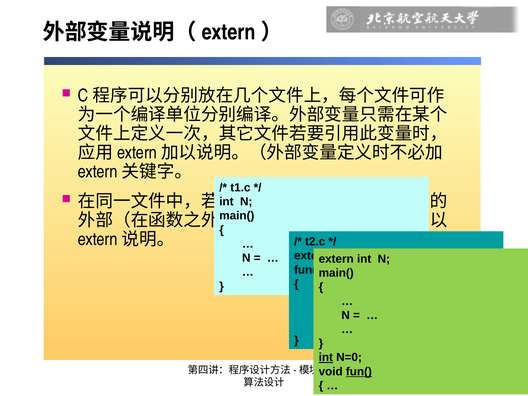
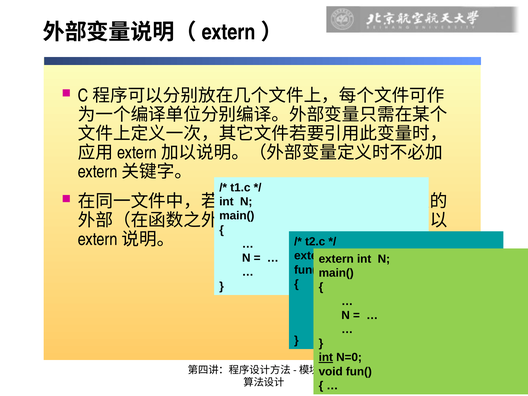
fun( at (359, 372) underline: present -> none
